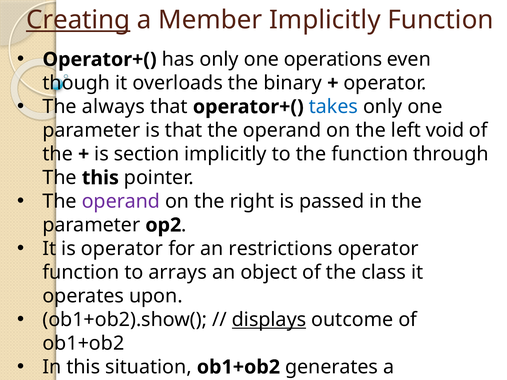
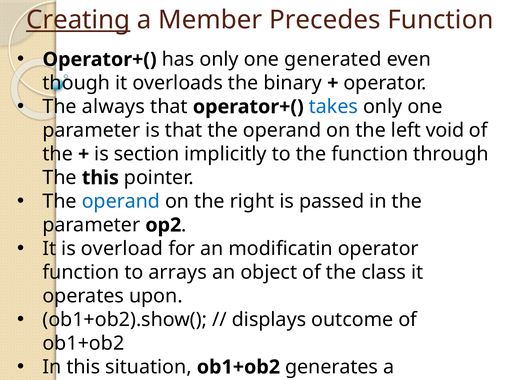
Member Implicitly: Implicitly -> Precedes
operations: operations -> generated
operand at (121, 202) colour: purple -> blue
is operator: operator -> overload
restrictions: restrictions -> modificatin
displays underline: present -> none
